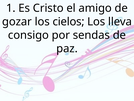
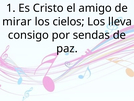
gozar: gozar -> mirar
